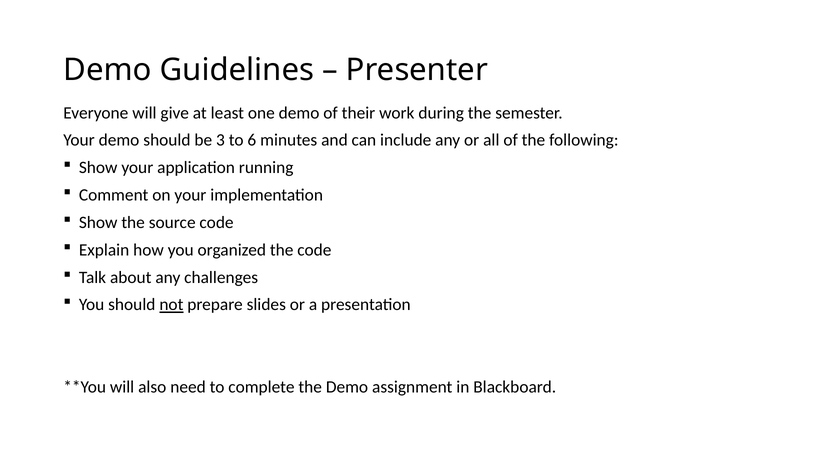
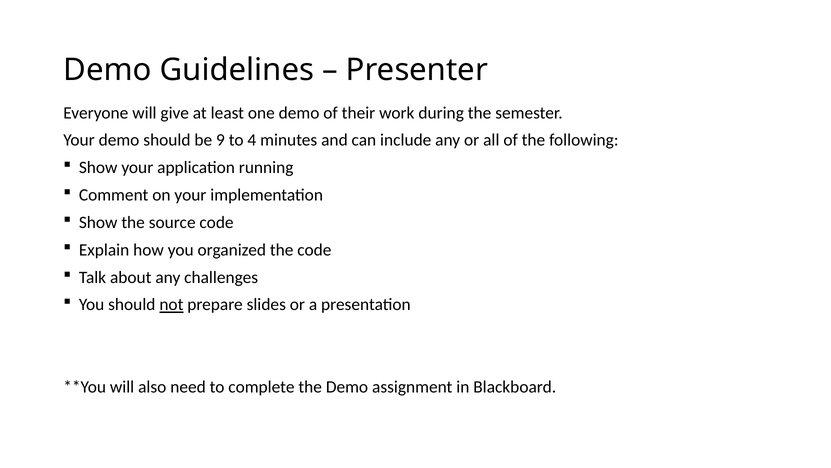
3: 3 -> 9
6: 6 -> 4
